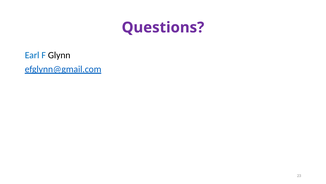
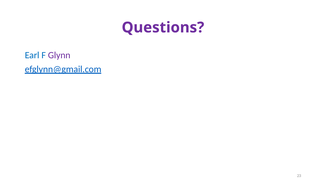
Glynn colour: black -> purple
